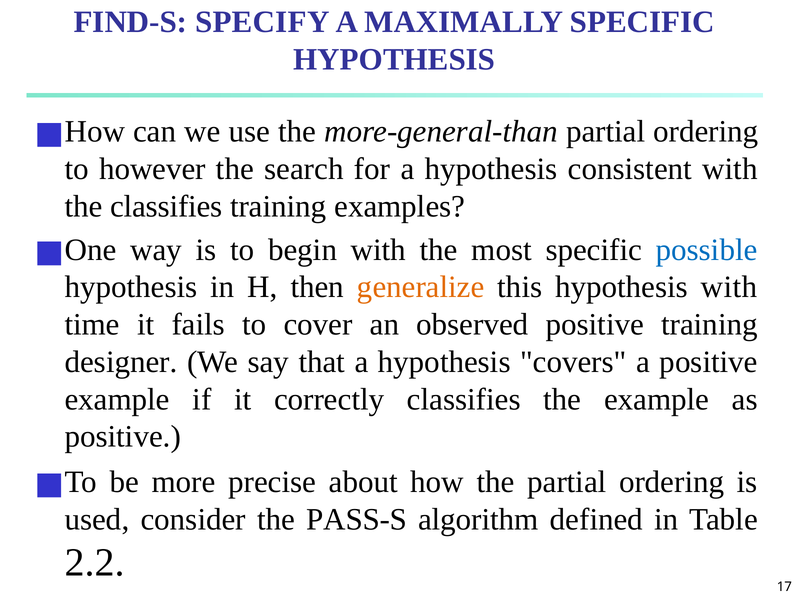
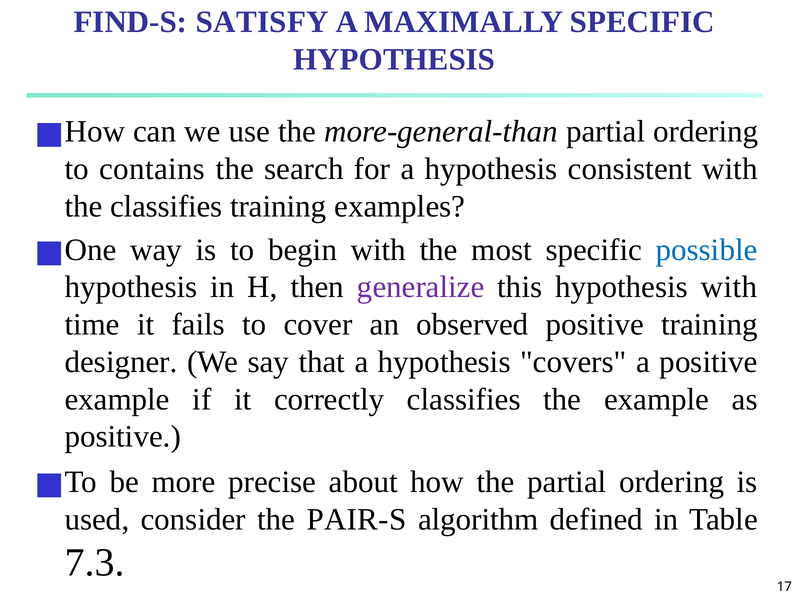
SPECIFY: SPECIFY -> SATISFY
however: however -> contains
generalize colour: orange -> purple
PASS-S: PASS-S -> PAIR-S
2.2: 2.2 -> 7.3
